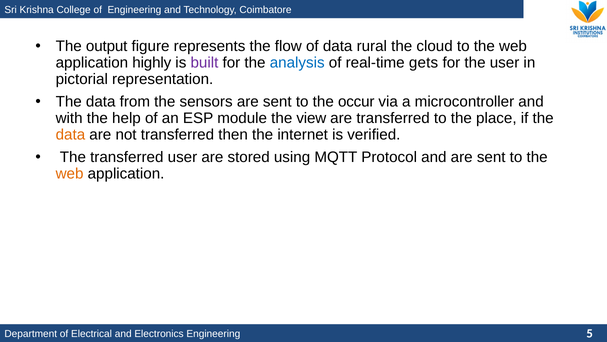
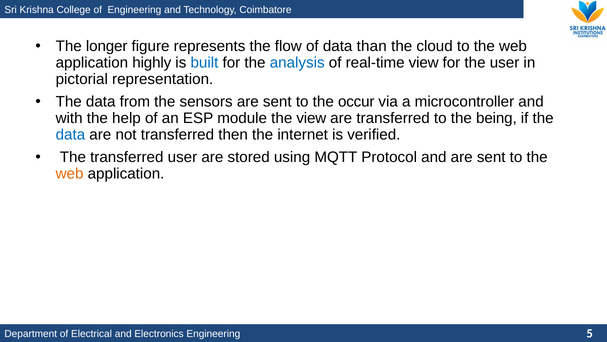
output: output -> longer
rural: rural -> than
built colour: purple -> blue
real-time gets: gets -> view
place: place -> being
data at (70, 134) colour: orange -> blue
